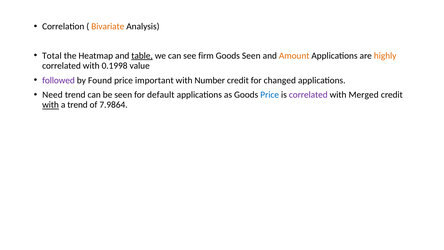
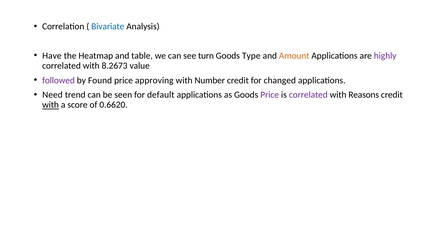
Bivariate colour: orange -> blue
Total: Total -> Have
table underline: present -> none
firm: firm -> turn
Goods Seen: Seen -> Type
highly colour: orange -> purple
0.1998: 0.1998 -> 8.2673
important: important -> approving
Price at (270, 95) colour: blue -> purple
Merged: Merged -> Reasons
a trend: trend -> score
7.9864: 7.9864 -> 0.6620
